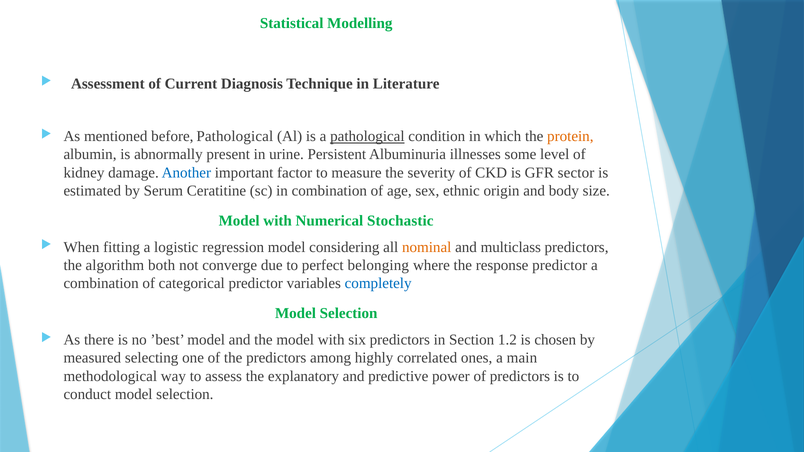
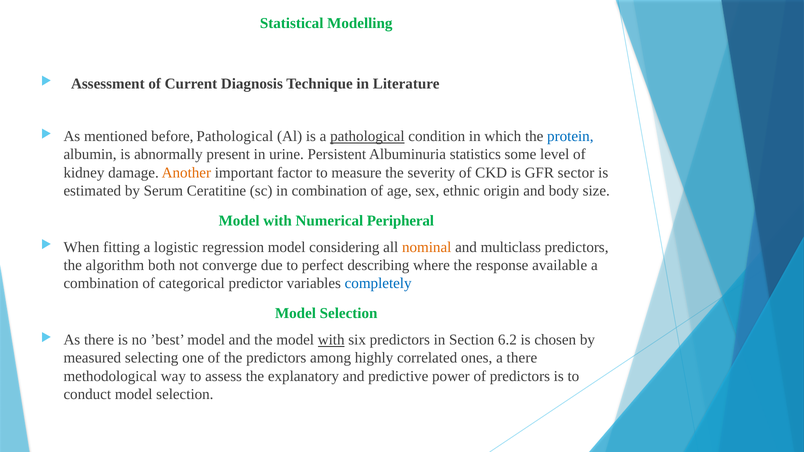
protein colour: orange -> blue
illnesses: illnesses -> statistics
Another colour: blue -> orange
Stochastic: Stochastic -> Peripheral
belonging: belonging -> describing
response predictor: predictor -> available
with at (331, 340) underline: none -> present
1.2: 1.2 -> 6.2
a main: main -> there
